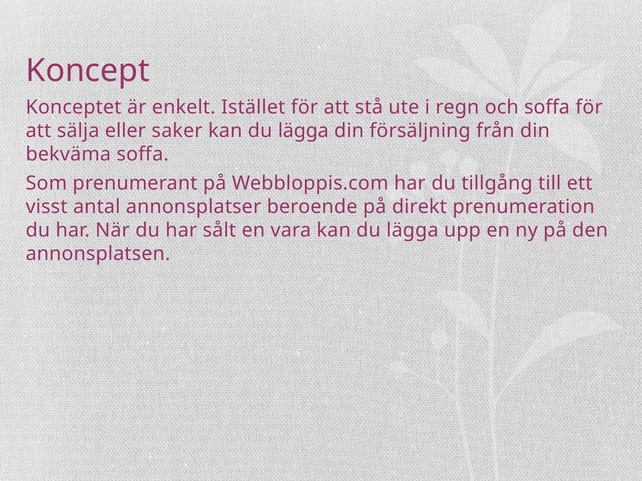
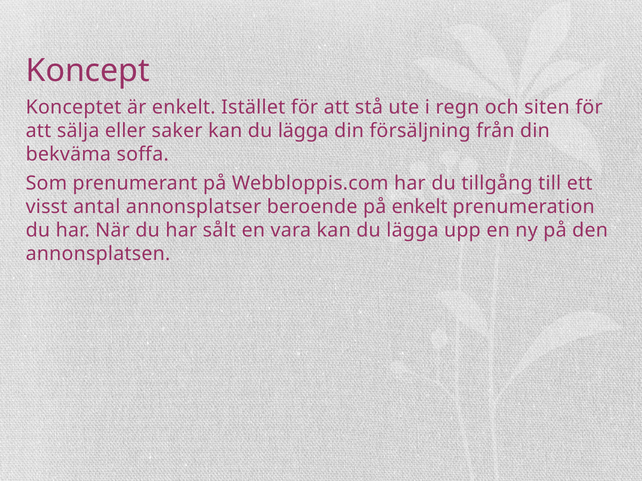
och soffa: soffa -> siten
på direkt: direkt -> enkelt
